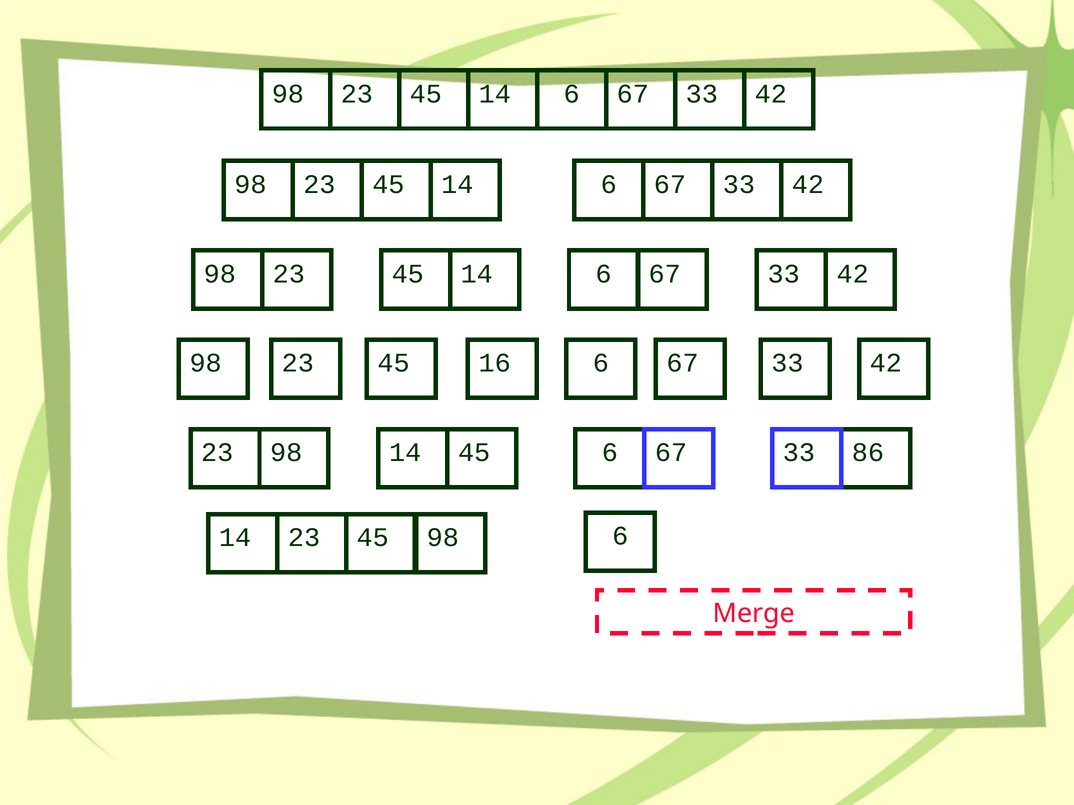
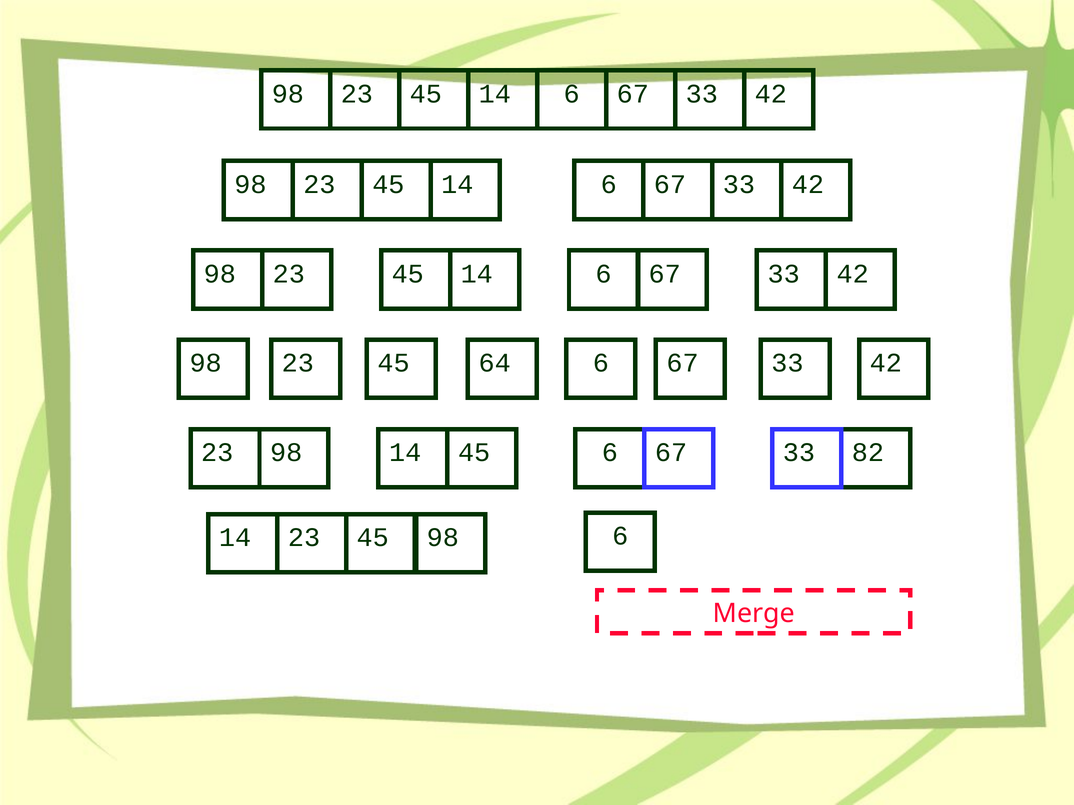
16: 16 -> 64
86: 86 -> 82
